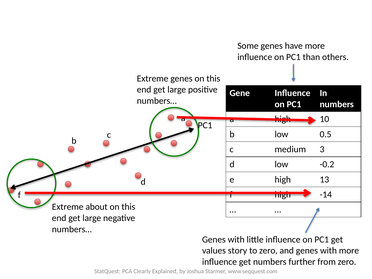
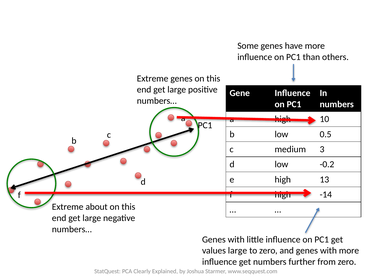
values story: story -> large
